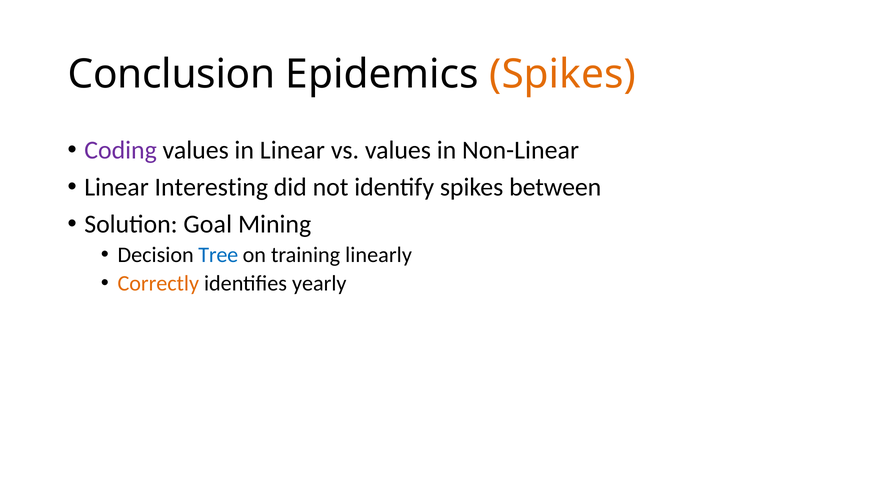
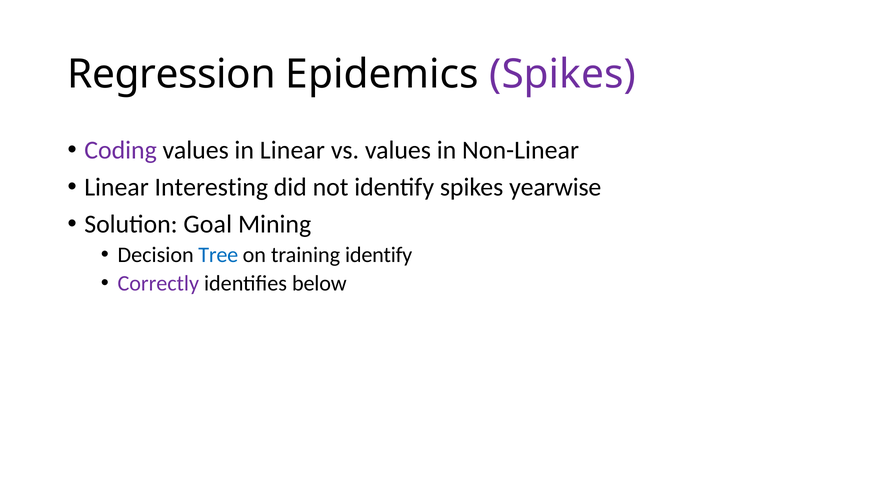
Conclusion: Conclusion -> Regression
Spikes at (563, 75) colour: orange -> purple
between: between -> yearwise
training linearly: linearly -> identify
Correctly colour: orange -> purple
yearly: yearly -> below
